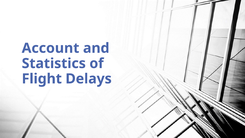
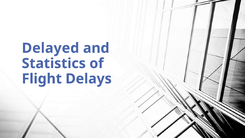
Account: Account -> Delayed
